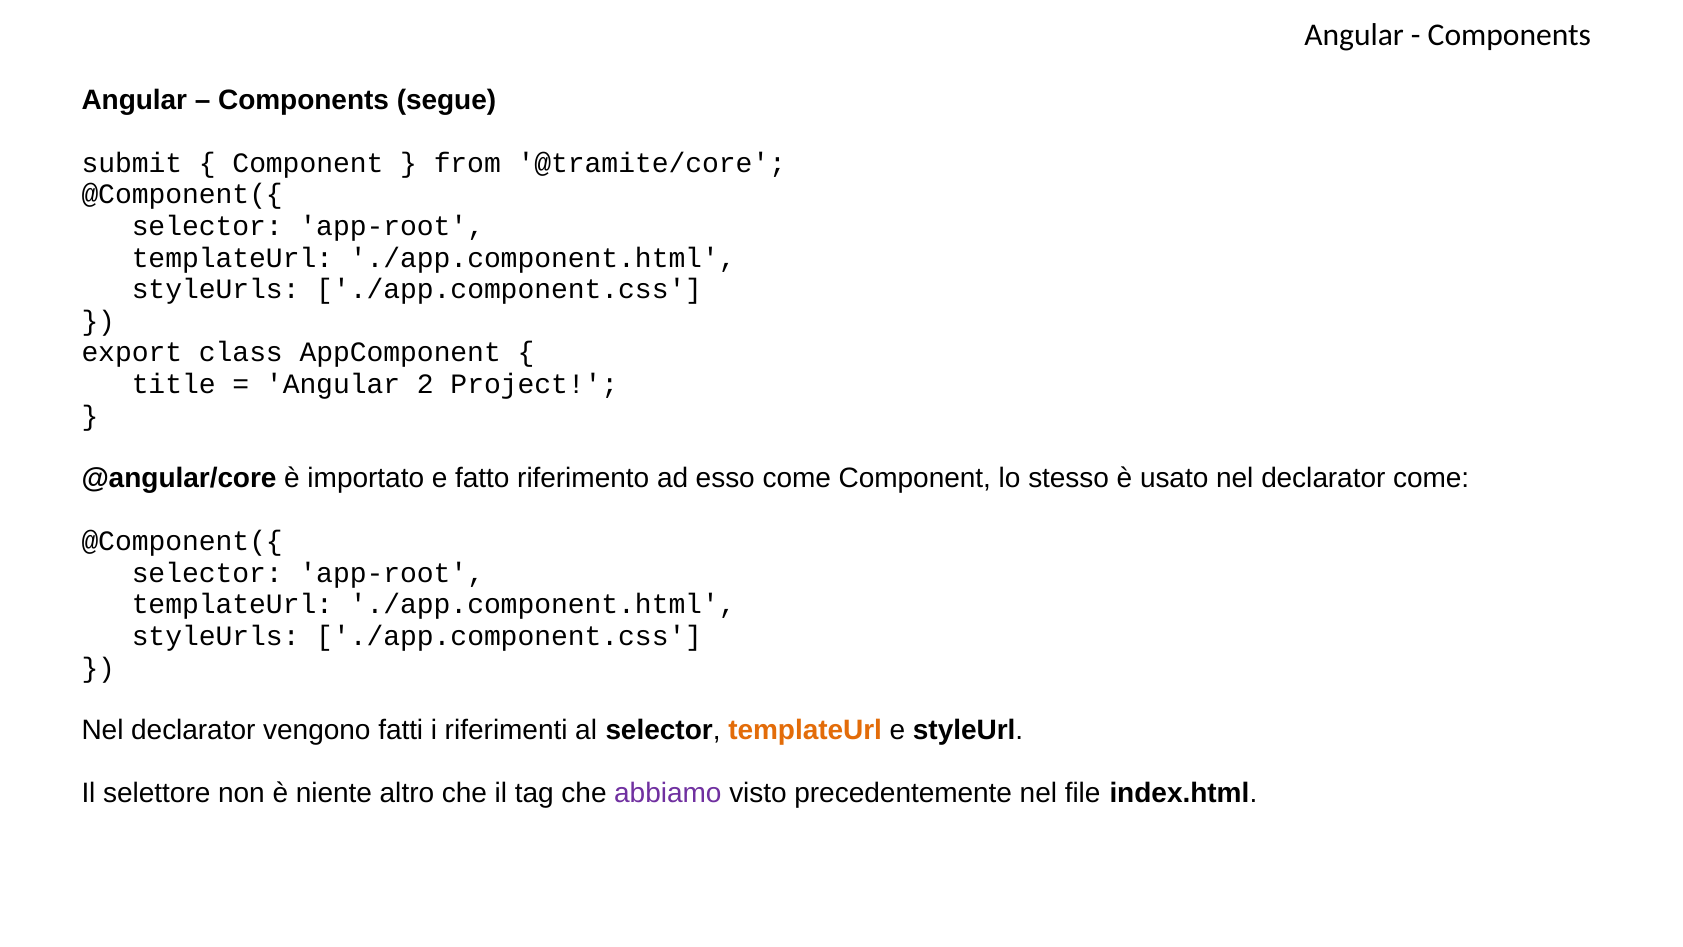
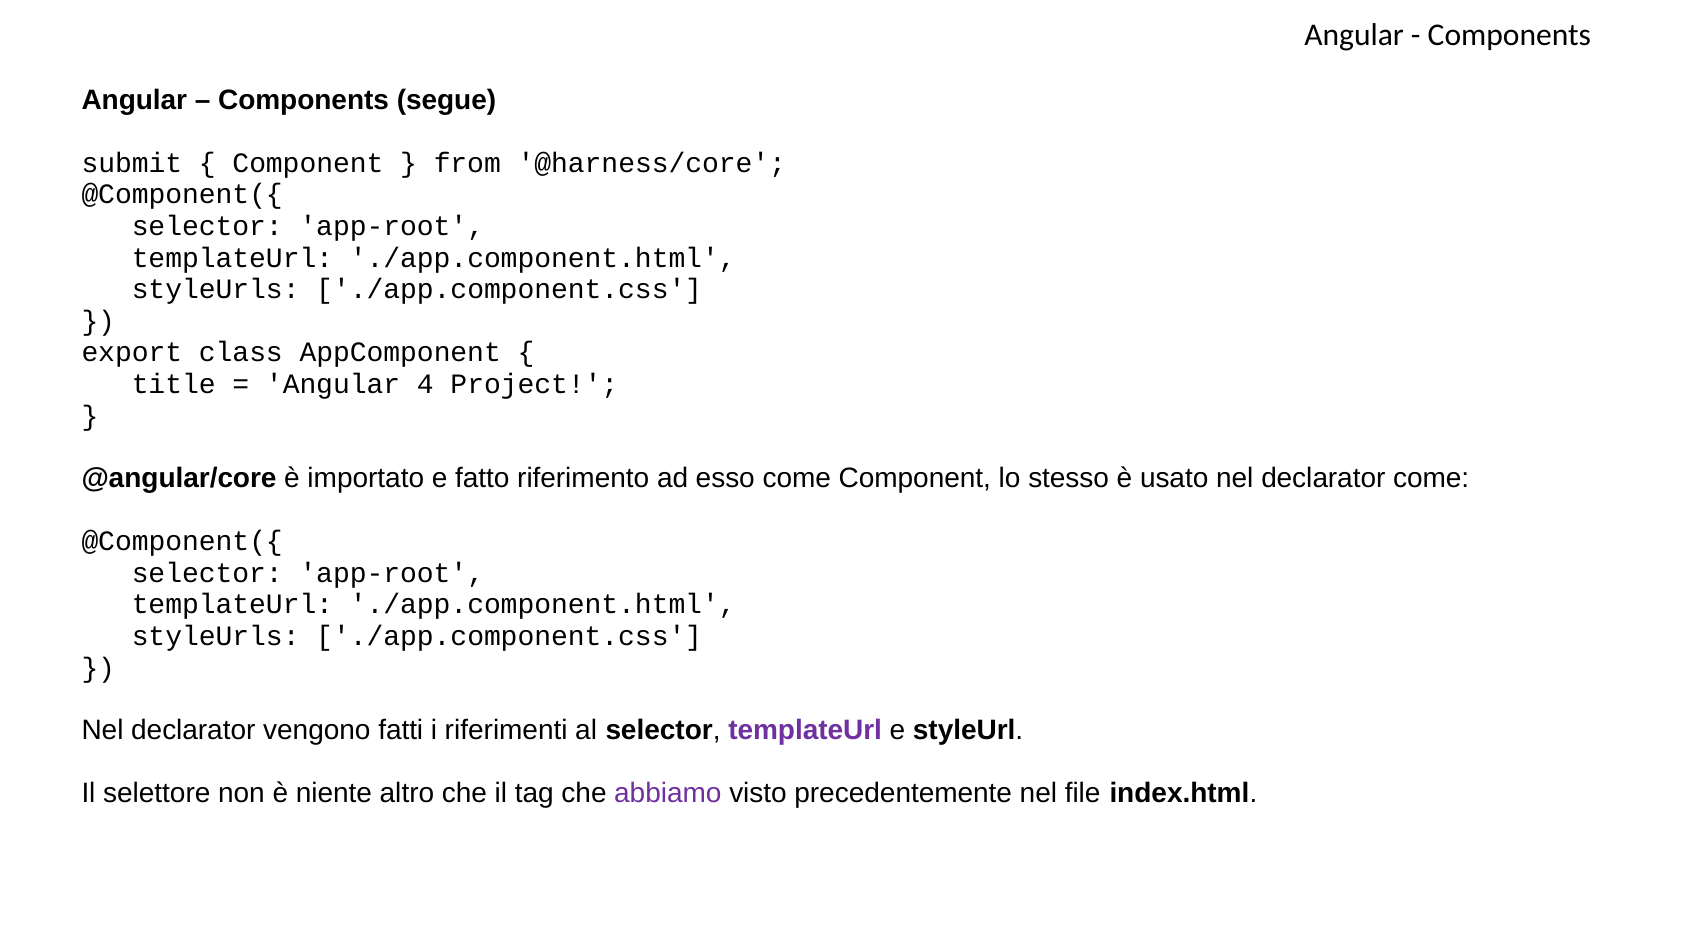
@tramite/core: @tramite/core -> @harness/core
2: 2 -> 4
templateUrl at (805, 730) colour: orange -> purple
